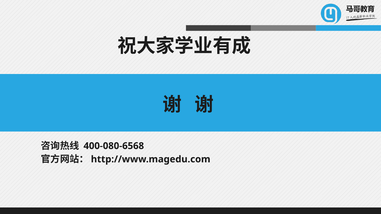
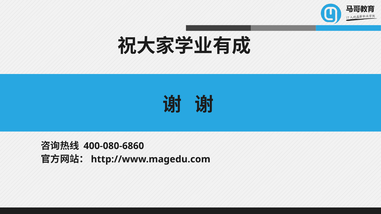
400-080-6568: 400-080-6568 -> 400-080-6860
